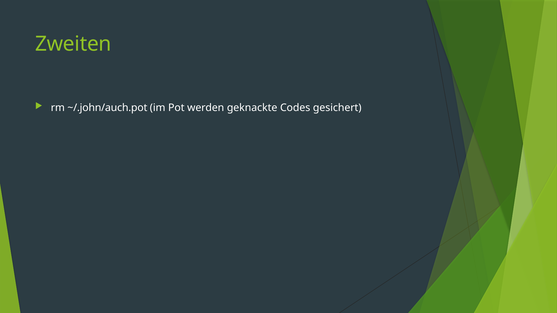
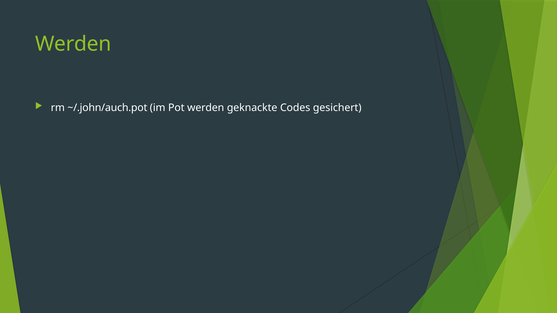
Zweiten at (73, 44): Zweiten -> Werden
